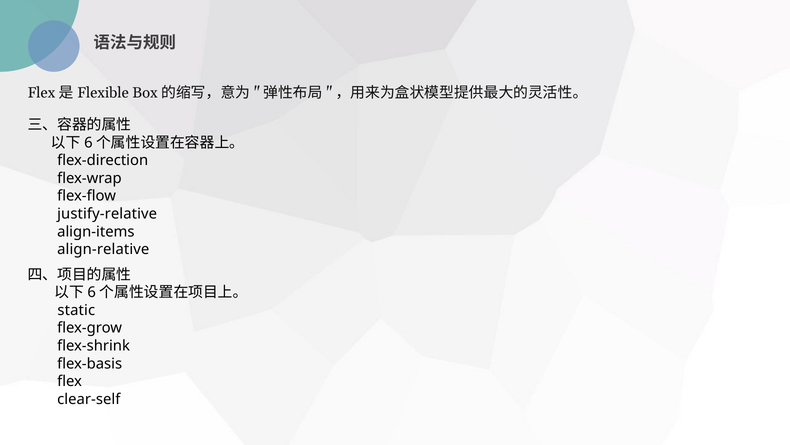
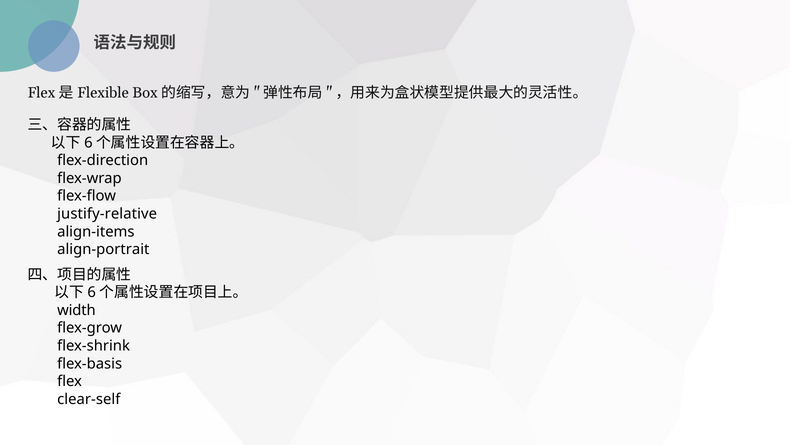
align-relative: align-relative -> align-portrait
static: static -> width
